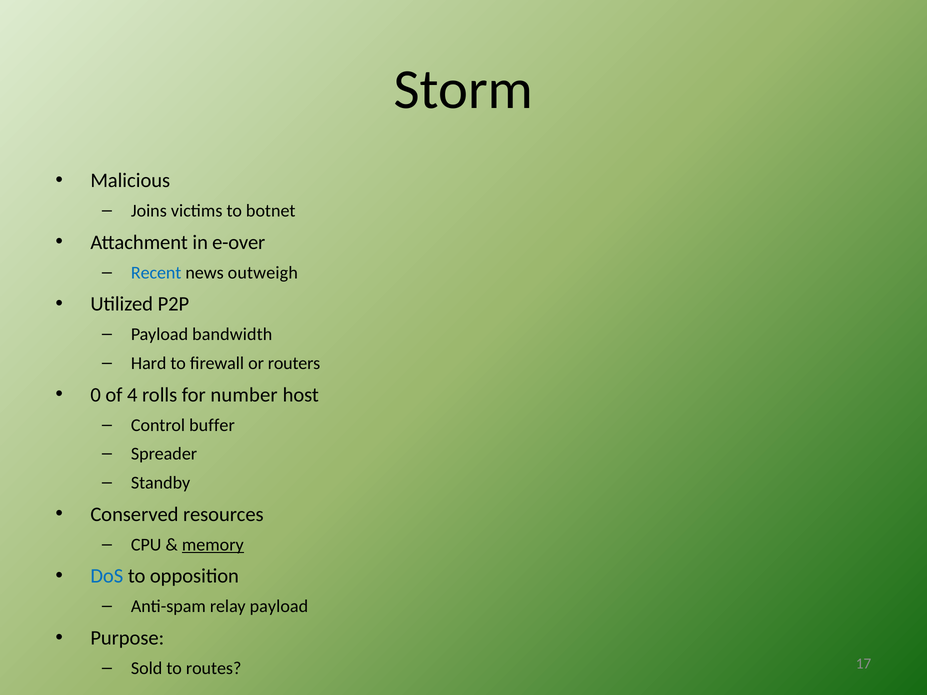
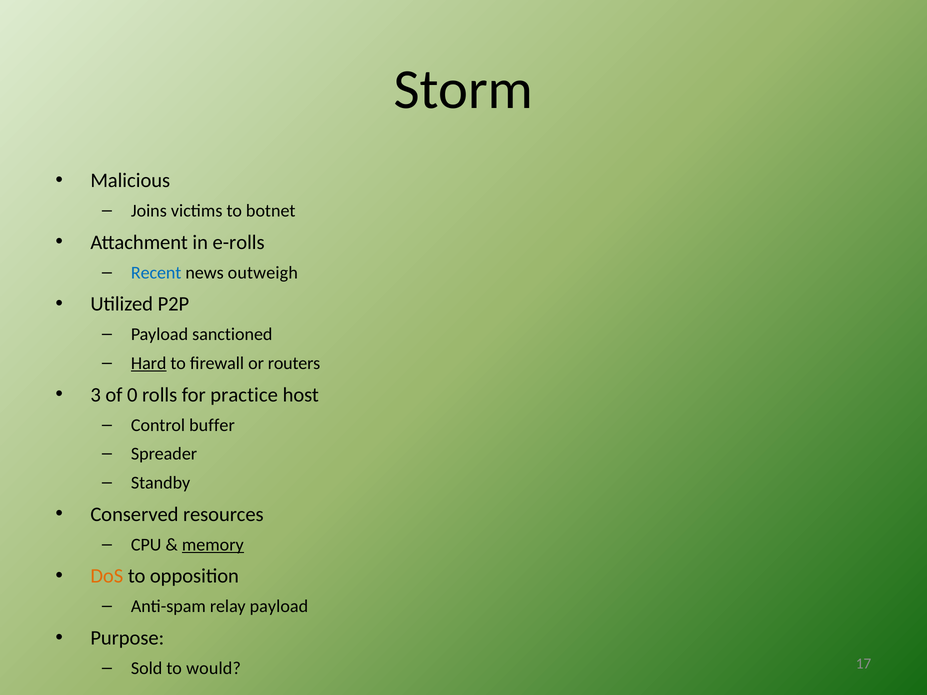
e-over: e-over -> e-rolls
bandwidth: bandwidth -> sanctioned
Hard underline: none -> present
0: 0 -> 3
4: 4 -> 0
number: number -> practice
DoS colour: blue -> orange
routes: routes -> would
